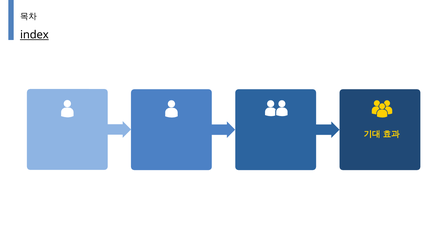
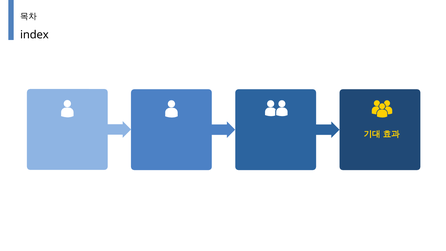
index underline: present -> none
